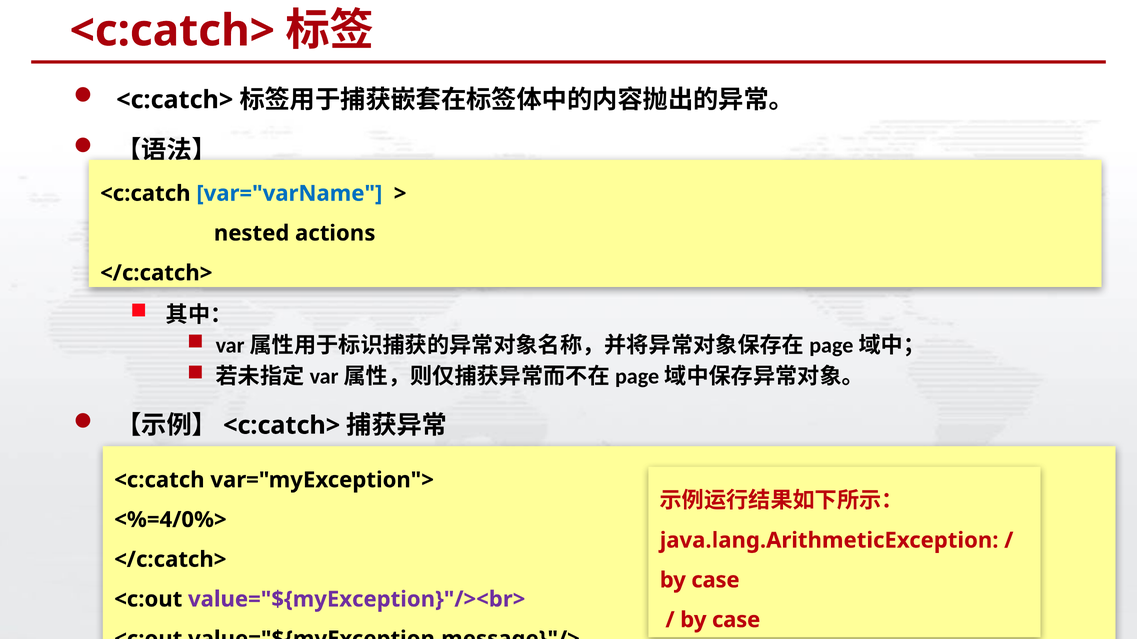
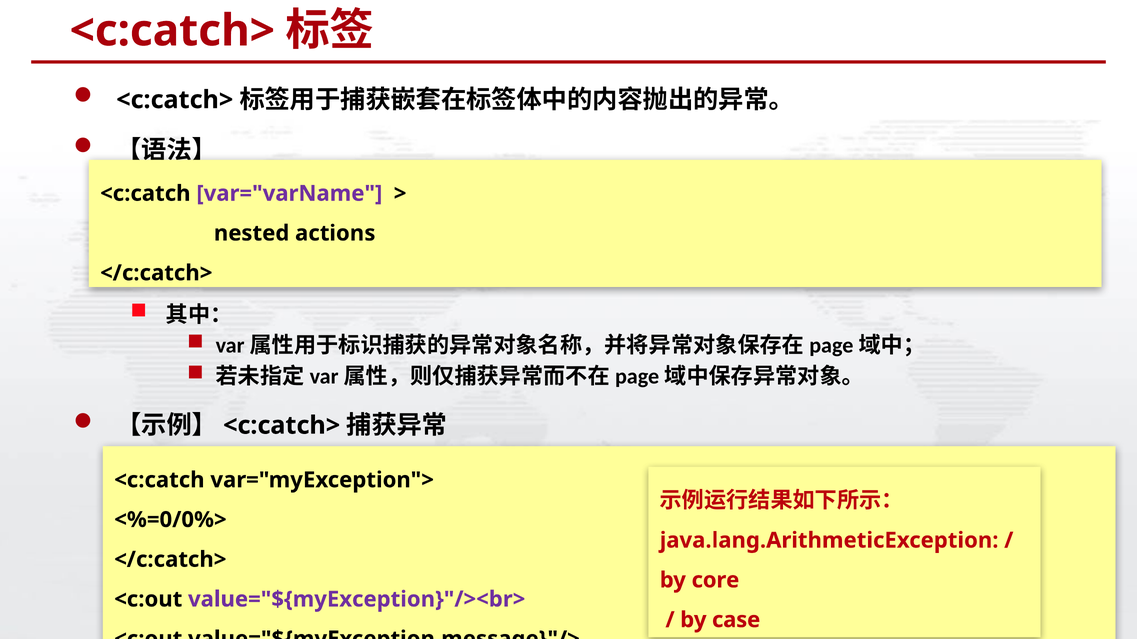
var="varName colour: blue -> purple
<%=4/0%>: <%=4/0%> -> <%=0/0%>
case at (715, 581): case -> core
